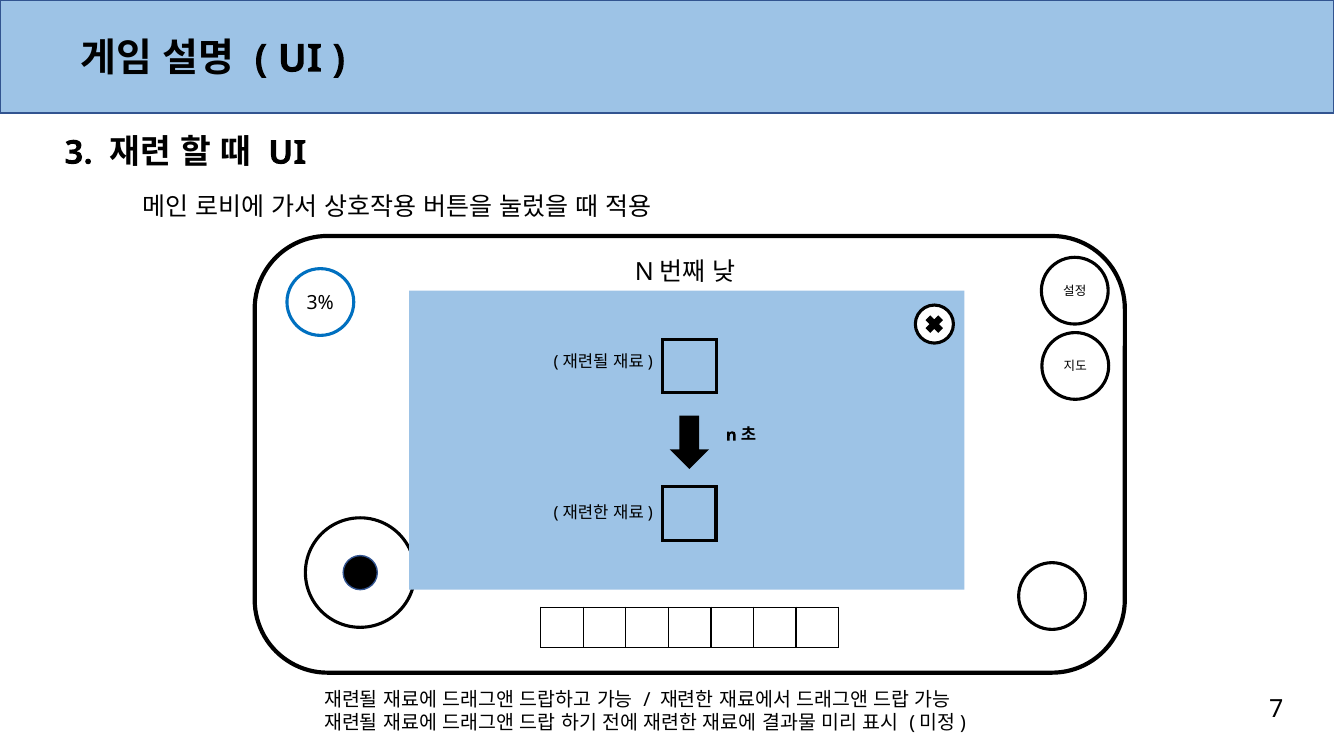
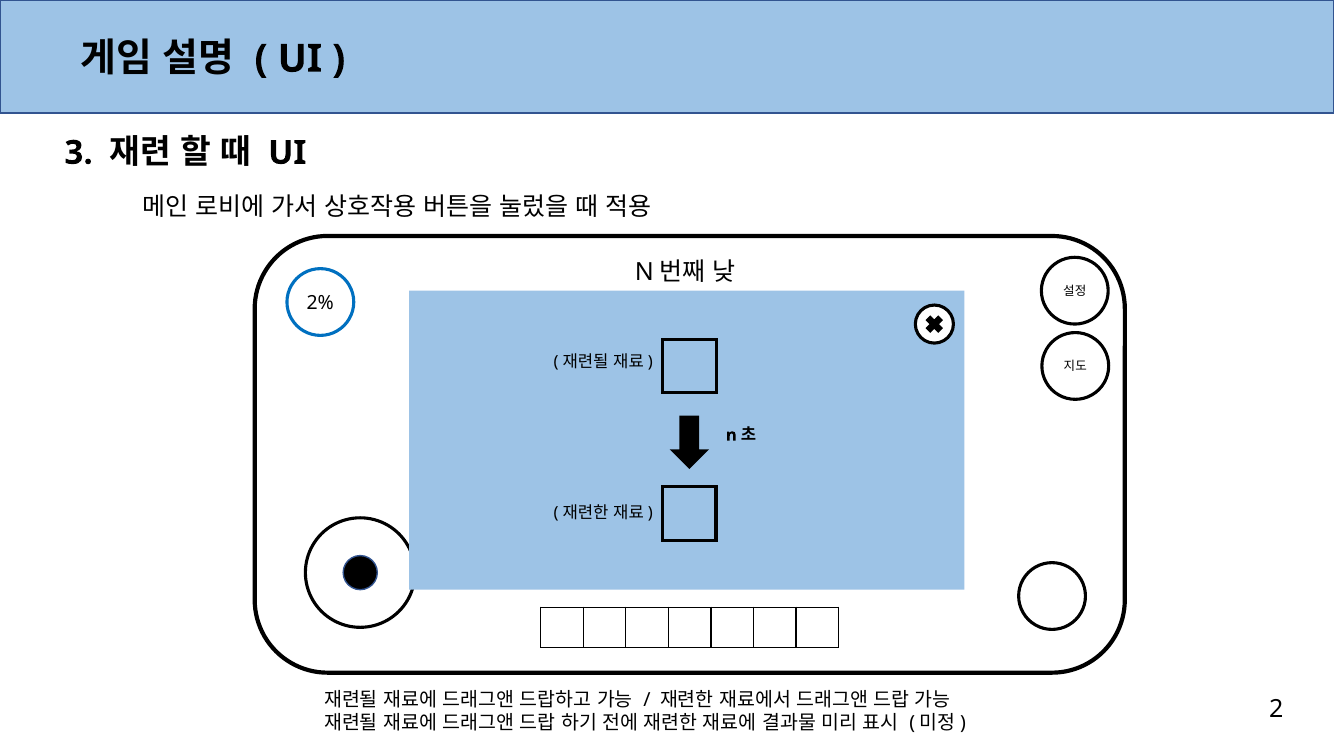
3%: 3% -> 2%
7: 7 -> 2
